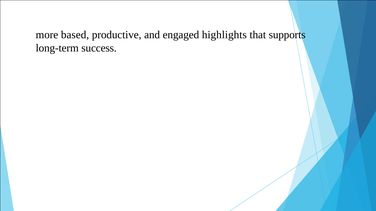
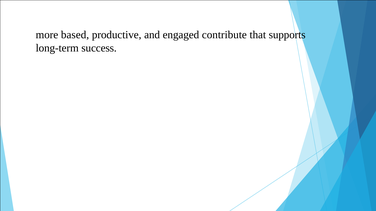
highlights: highlights -> contribute
